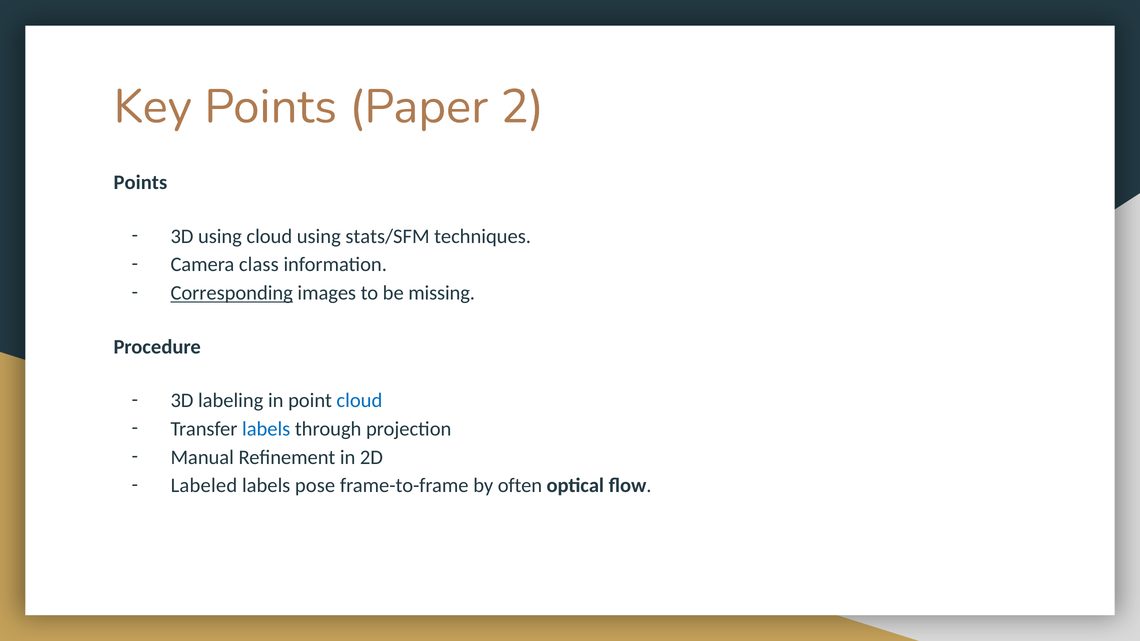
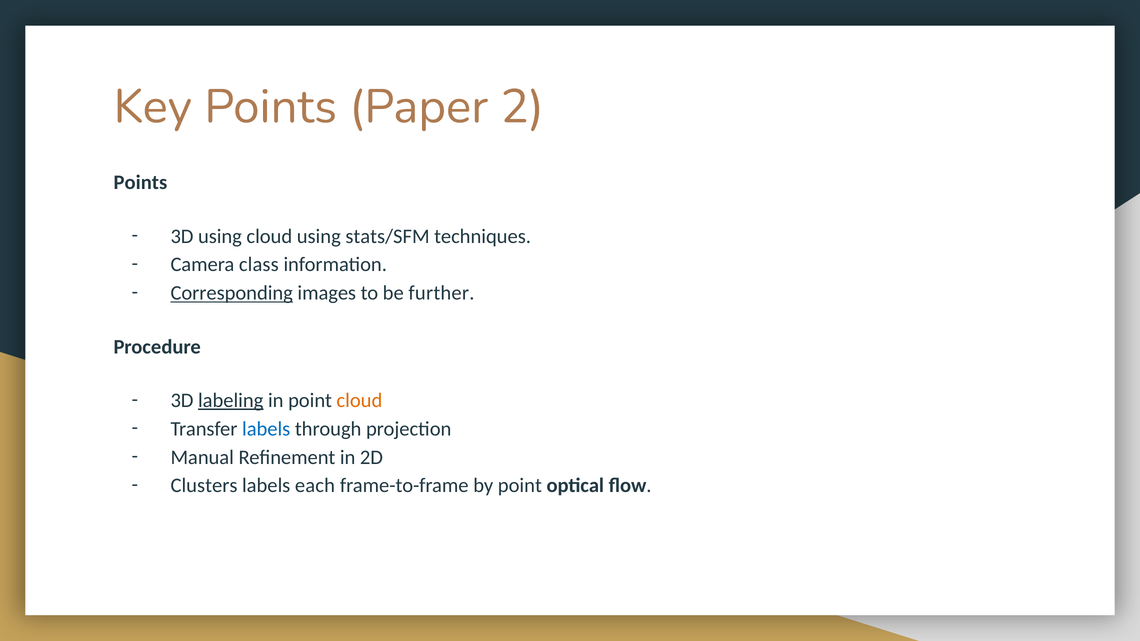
missing: missing -> further
labeling underline: none -> present
cloud at (359, 401) colour: blue -> orange
Labeled: Labeled -> Clusters
pose: pose -> each
by often: often -> point
